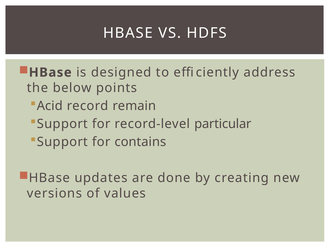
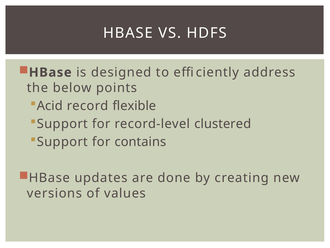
remain: remain -> flexible
particular: particular -> clustered
